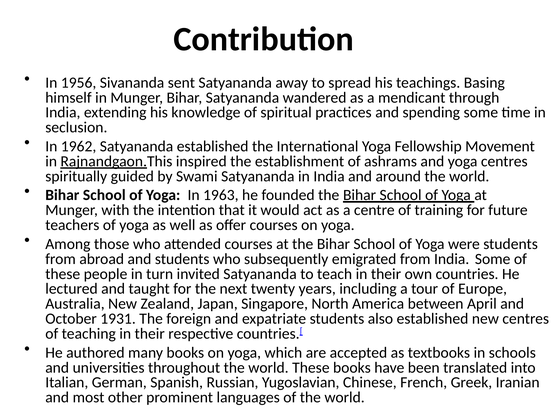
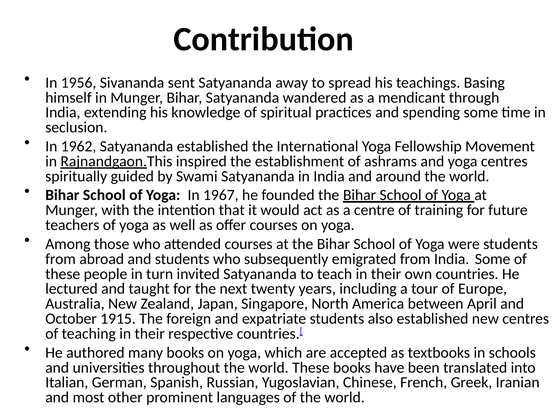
1963: 1963 -> 1967
1931: 1931 -> 1915
